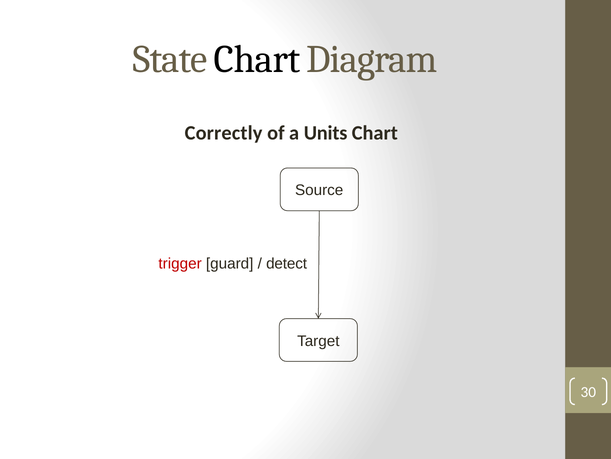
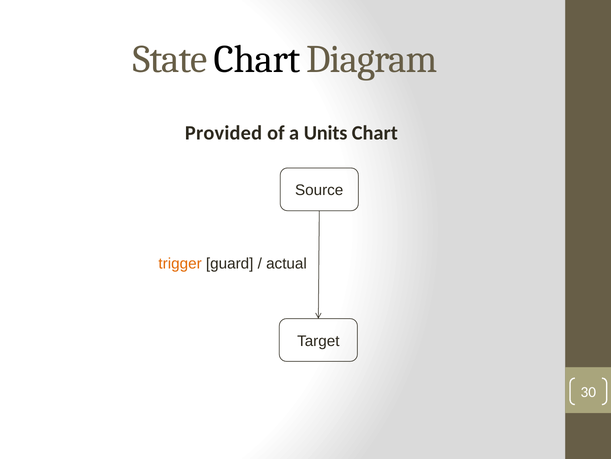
Correctly: Correctly -> Provided
trigger colour: red -> orange
detect: detect -> actual
